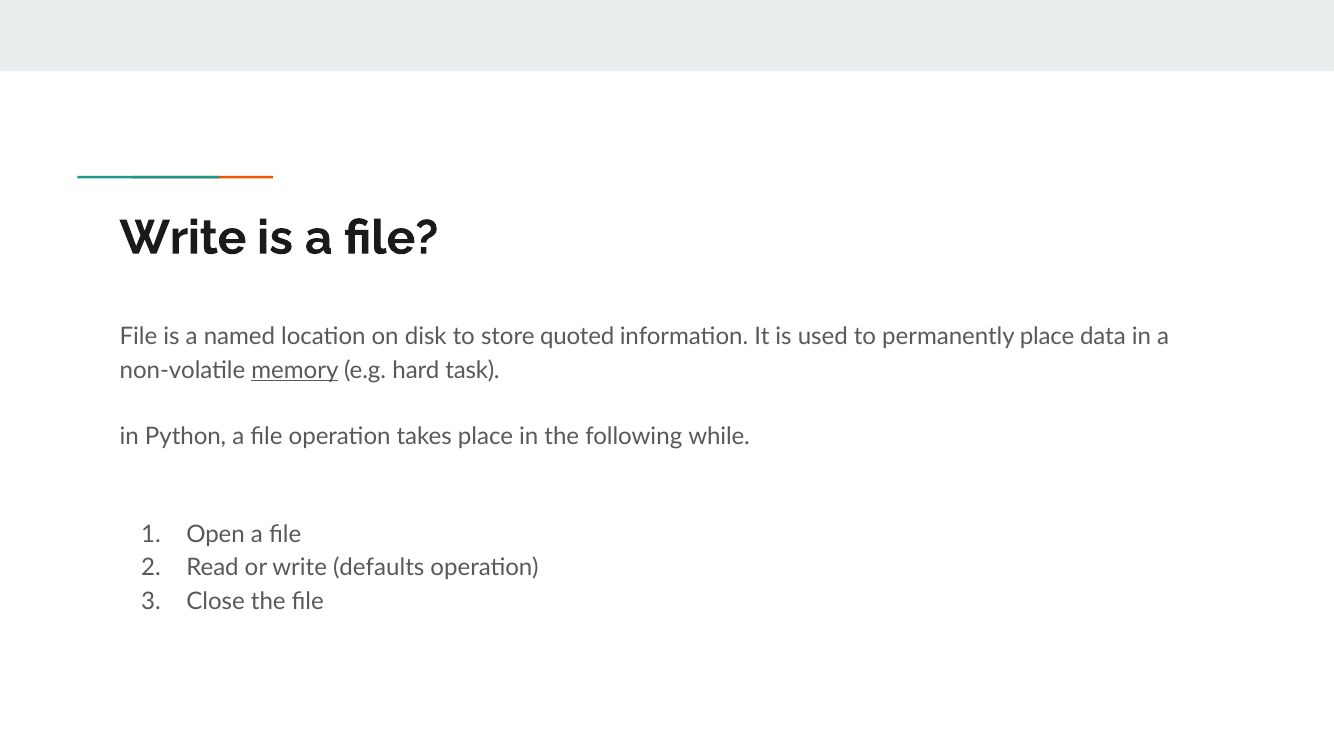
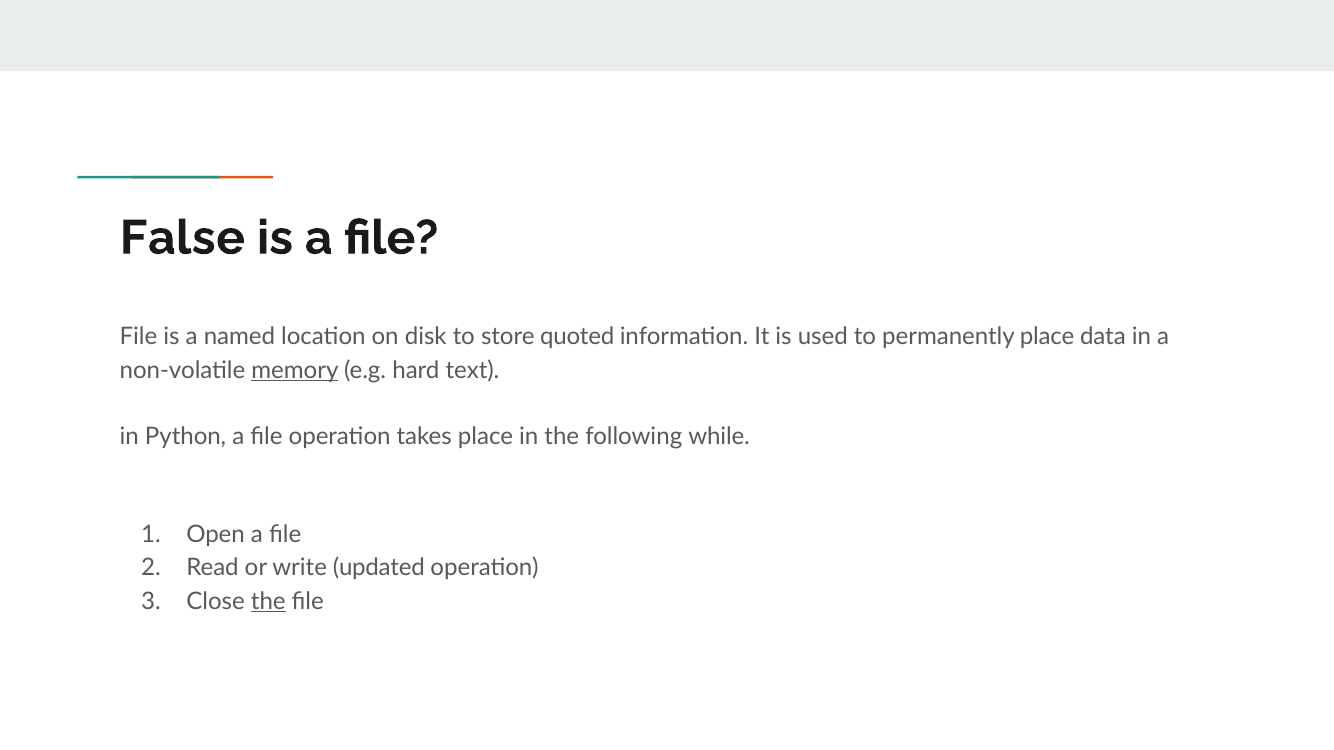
Write at (183, 238): Write -> False
task: task -> text
defaults: defaults -> updated
the at (268, 602) underline: none -> present
